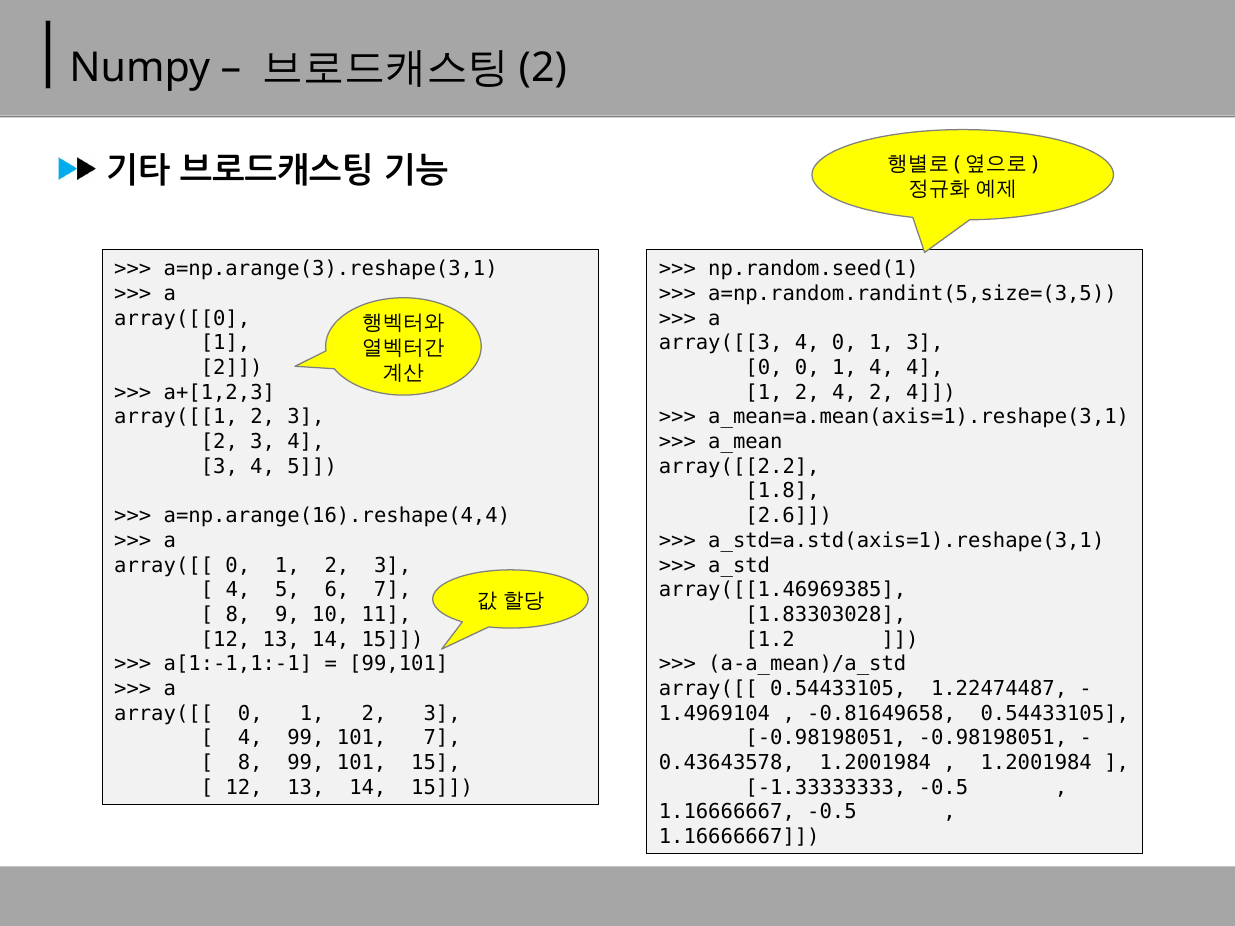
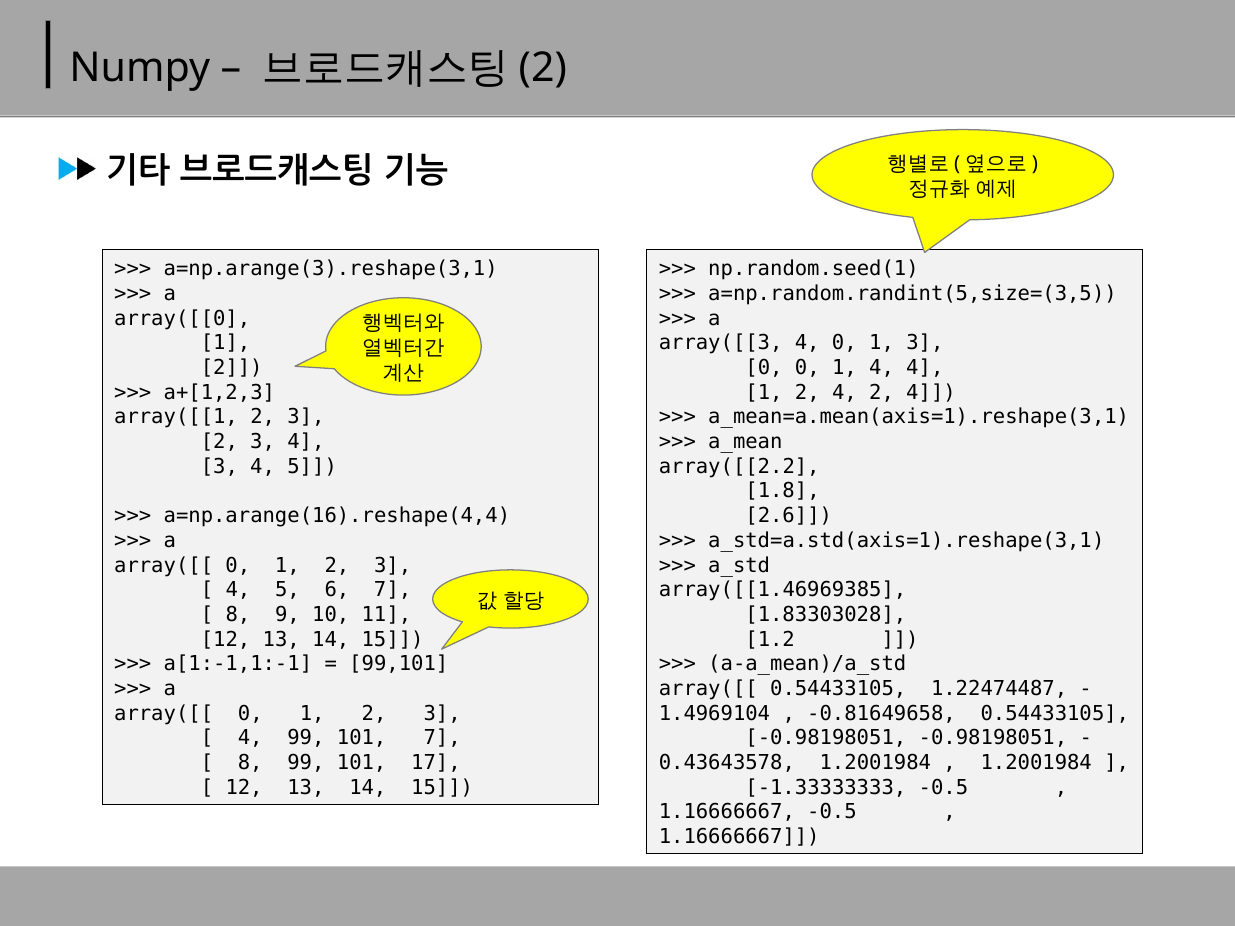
101 15: 15 -> 17
